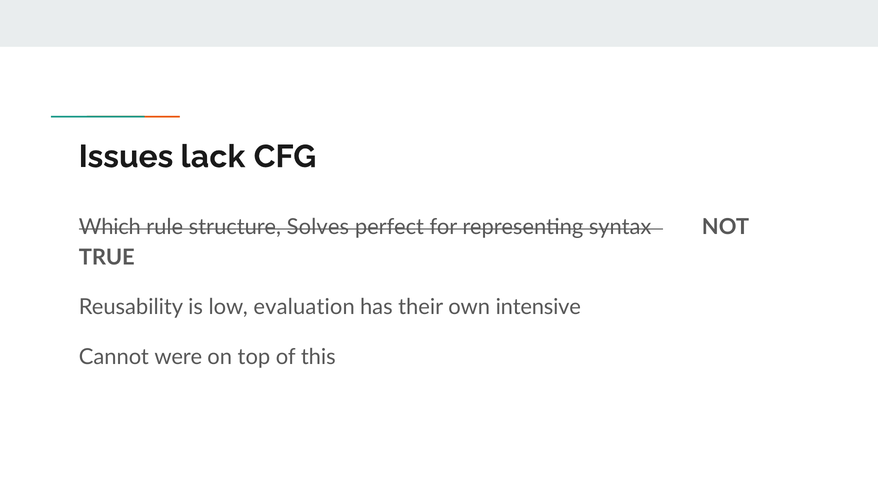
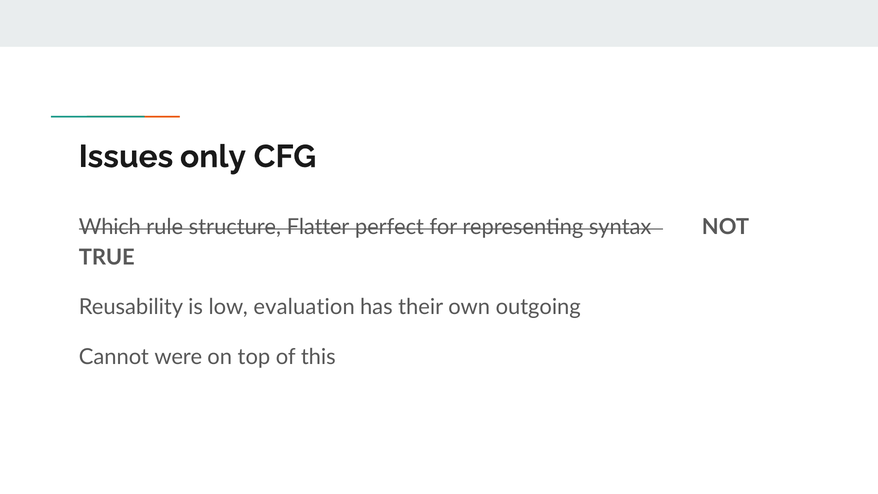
lack: lack -> only
Solves: Solves -> Flatter
intensive: intensive -> outgoing
